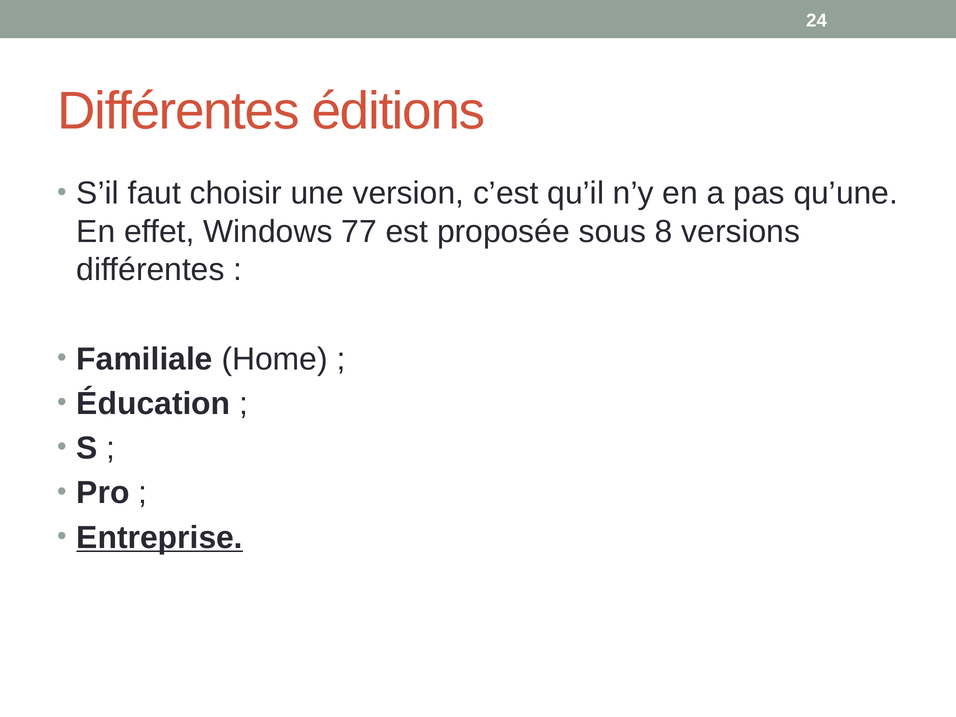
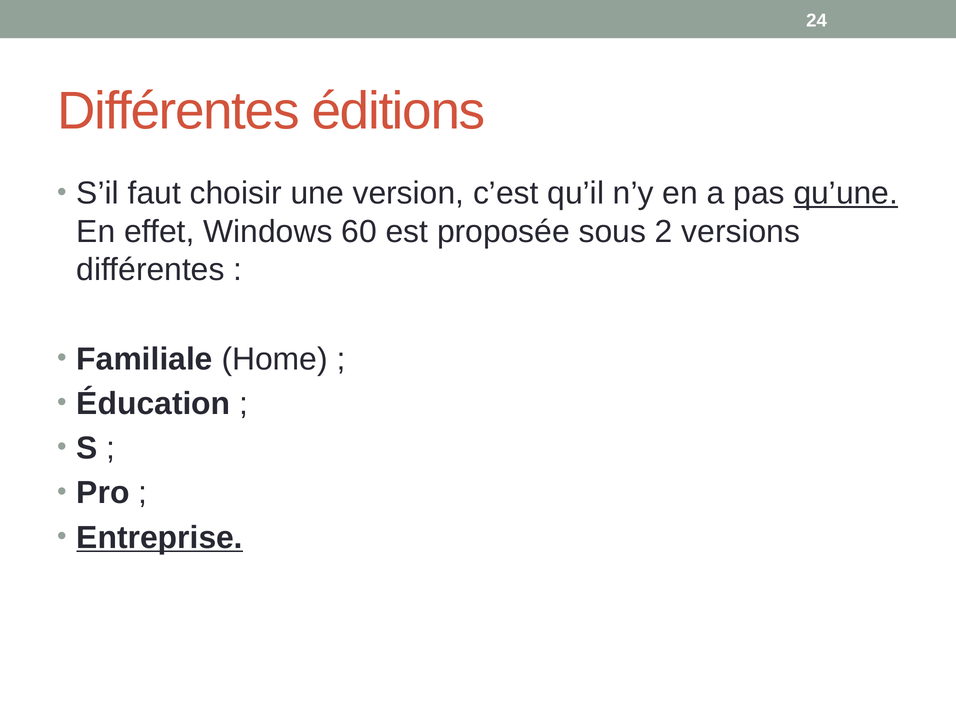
qu’une underline: none -> present
77: 77 -> 60
8: 8 -> 2
